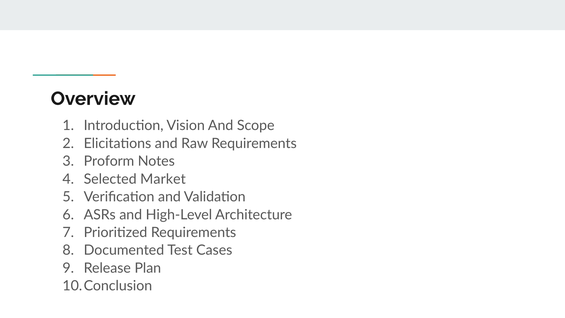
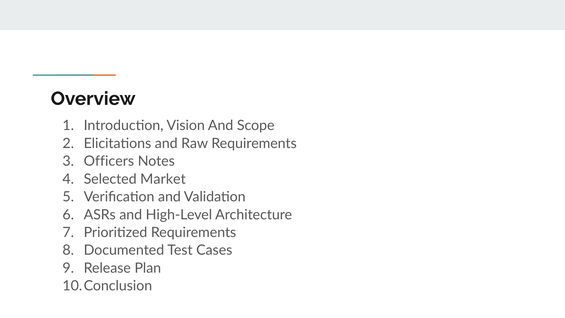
Proform: Proform -> Officers
